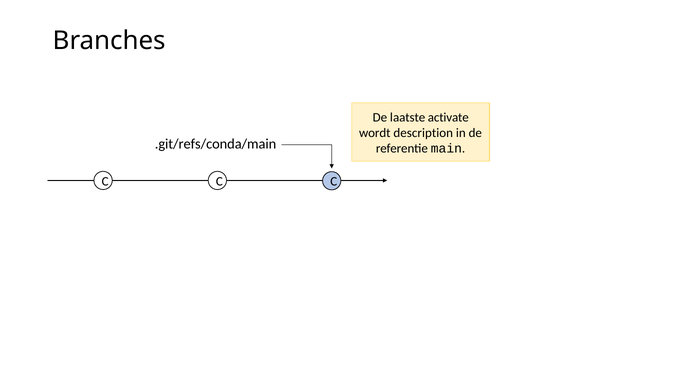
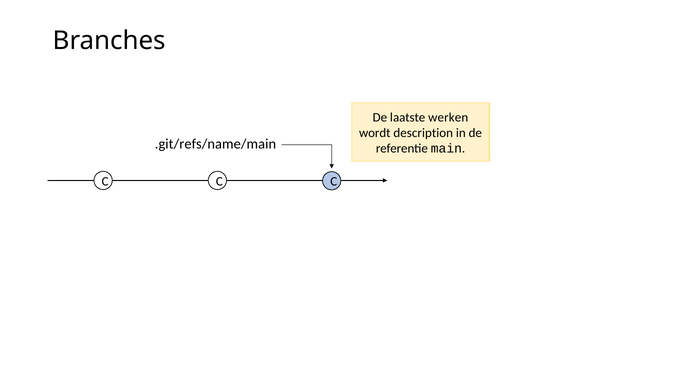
activate: activate -> werken
.git/refs/conda/main: .git/refs/conda/main -> .git/refs/name/main
